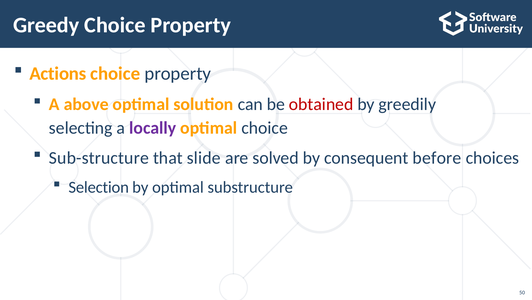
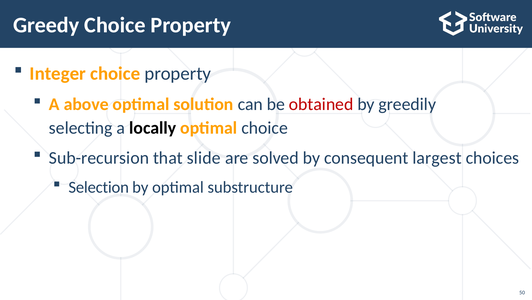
Actions: Actions -> Integer
locally colour: purple -> black
Sub-structure: Sub-structure -> Sub-recursion
before: before -> largest
